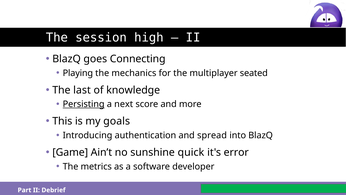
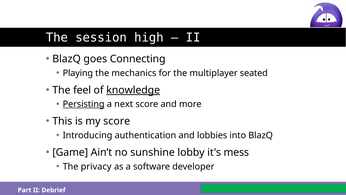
last: last -> feel
knowledge underline: none -> present
my goals: goals -> score
spread: spread -> lobbies
quick: quick -> lobby
error: error -> mess
metrics: metrics -> privacy
